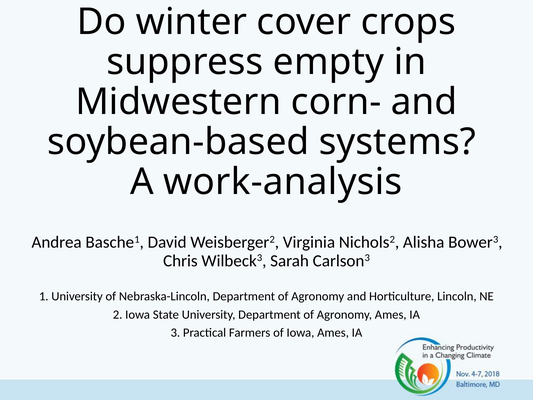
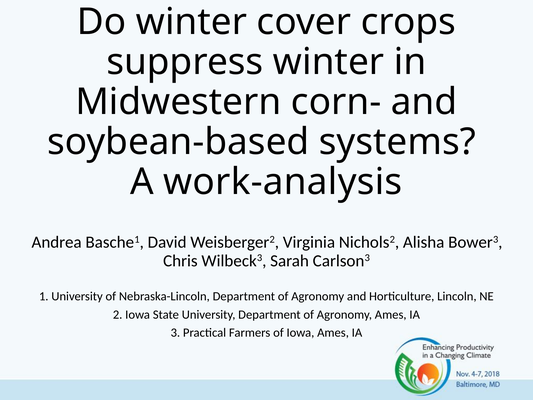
suppress empty: empty -> winter
